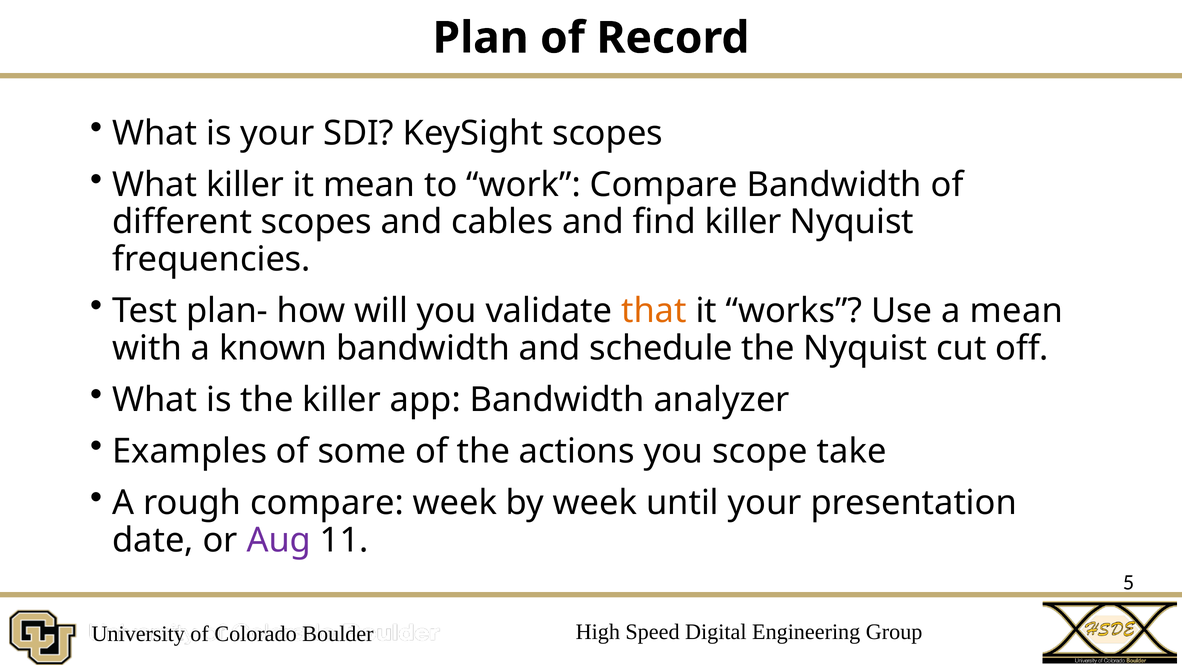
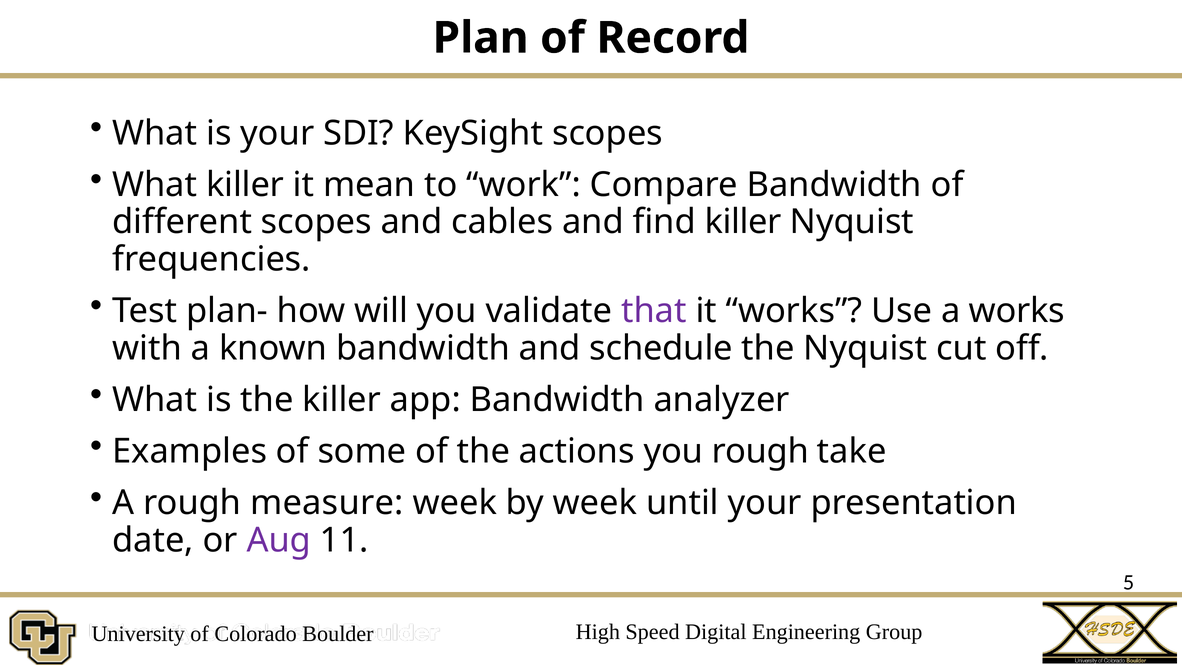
that colour: orange -> purple
a mean: mean -> works
you scope: scope -> rough
rough compare: compare -> measure
